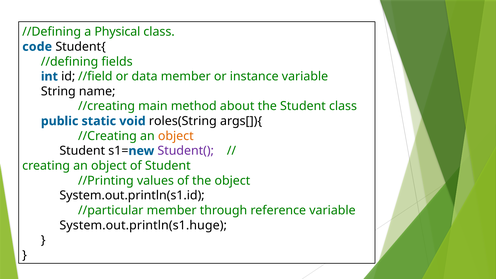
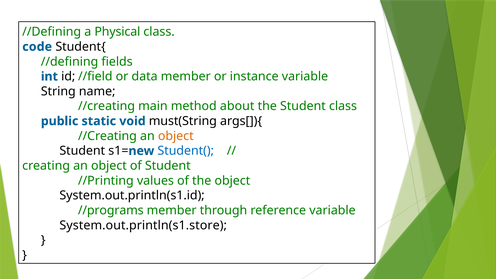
roles(String: roles(String -> must(String
Student( colour: purple -> blue
//particular: //particular -> //programs
System.out.println(s1.huge: System.out.println(s1.huge -> System.out.println(s1.store
